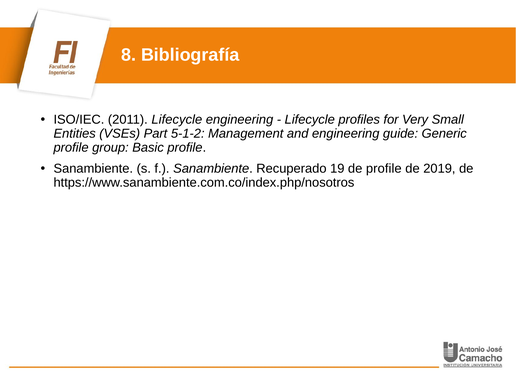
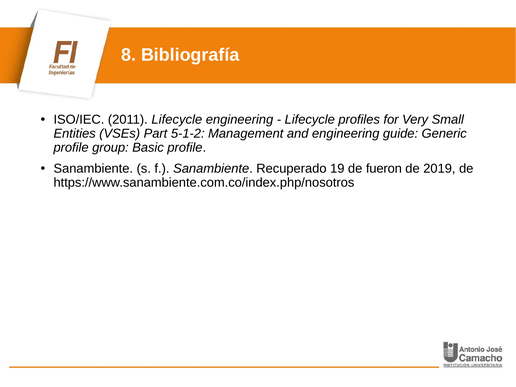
de profile: profile -> fueron
